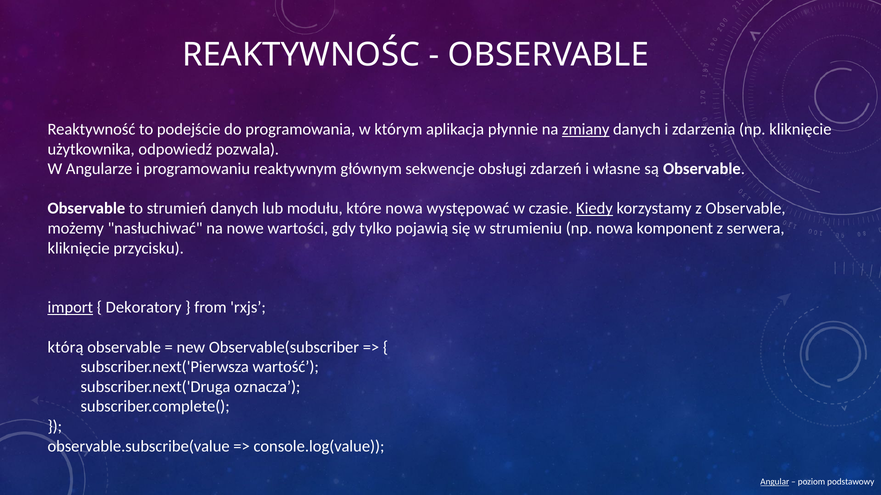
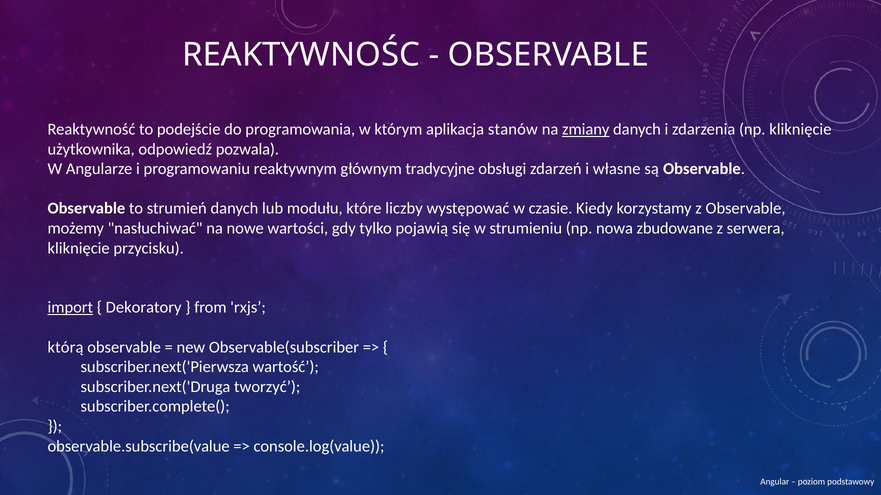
płynnie: płynnie -> stanów
sekwencje: sekwencje -> tradycyjne
które nowa: nowa -> liczby
Kiedy underline: present -> none
komponent: komponent -> zbudowane
oznacza: oznacza -> tworzyć
Angular underline: present -> none
